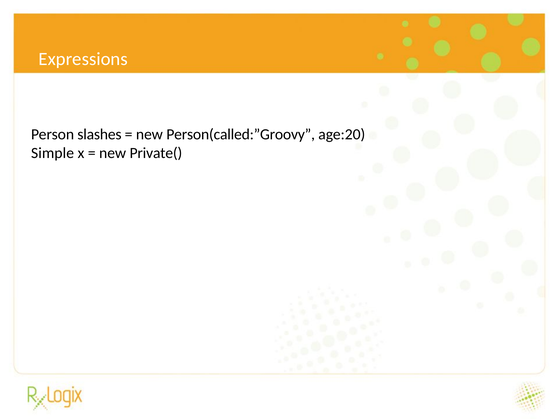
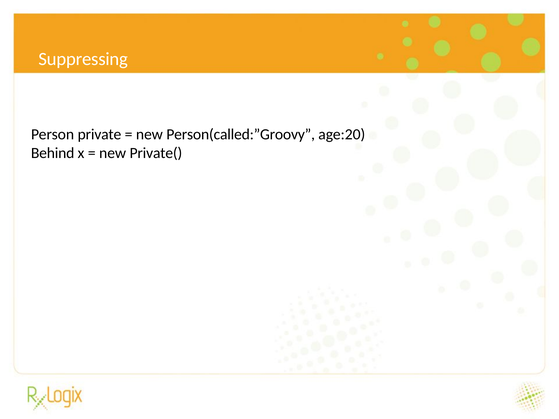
Expressions: Expressions -> Suppressing
slashes: slashes -> private
Simple: Simple -> Behind
